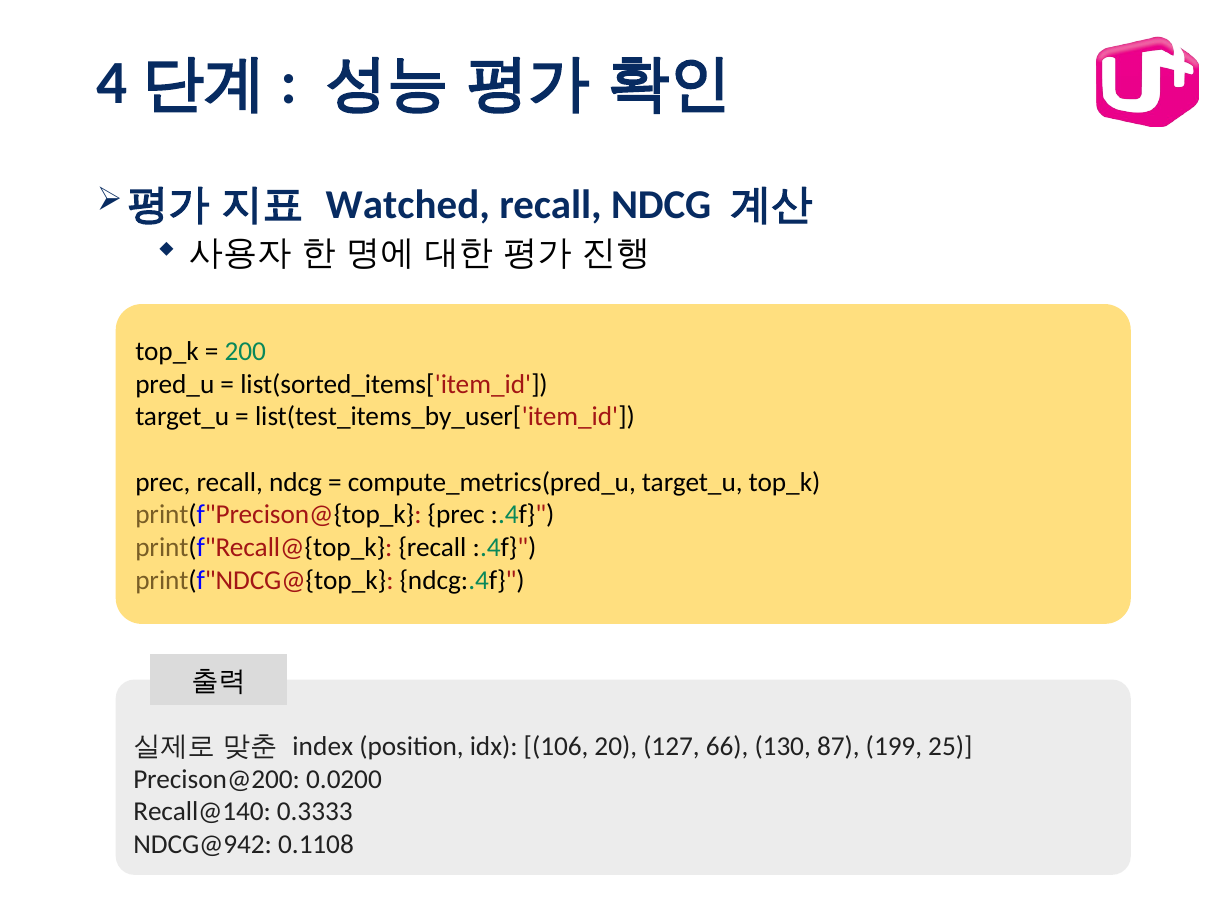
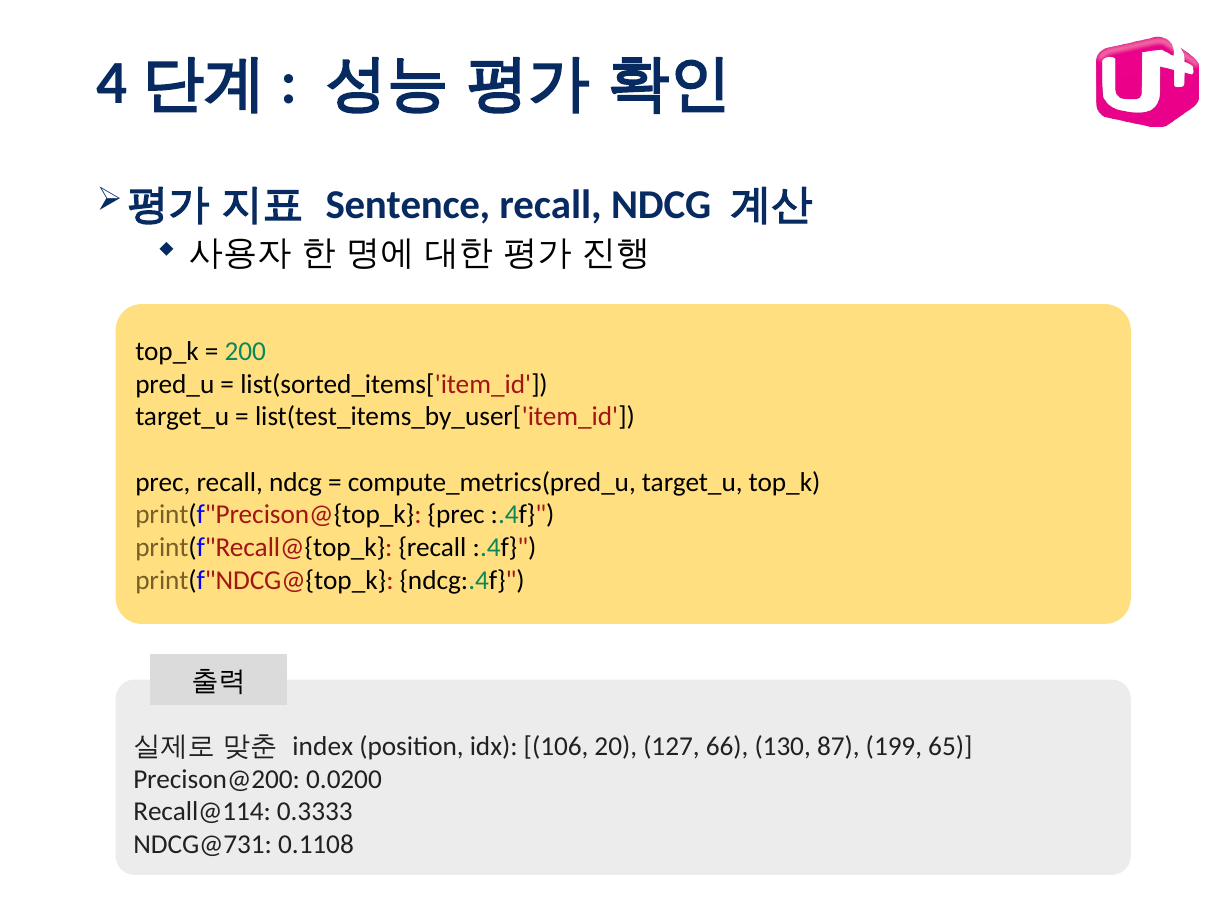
Watched: Watched -> Sentence
25: 25 -> 65
Recall@140: Recall@140 -> Recall@114
NDCG@942: NDCG@942 -> NDCG@731
